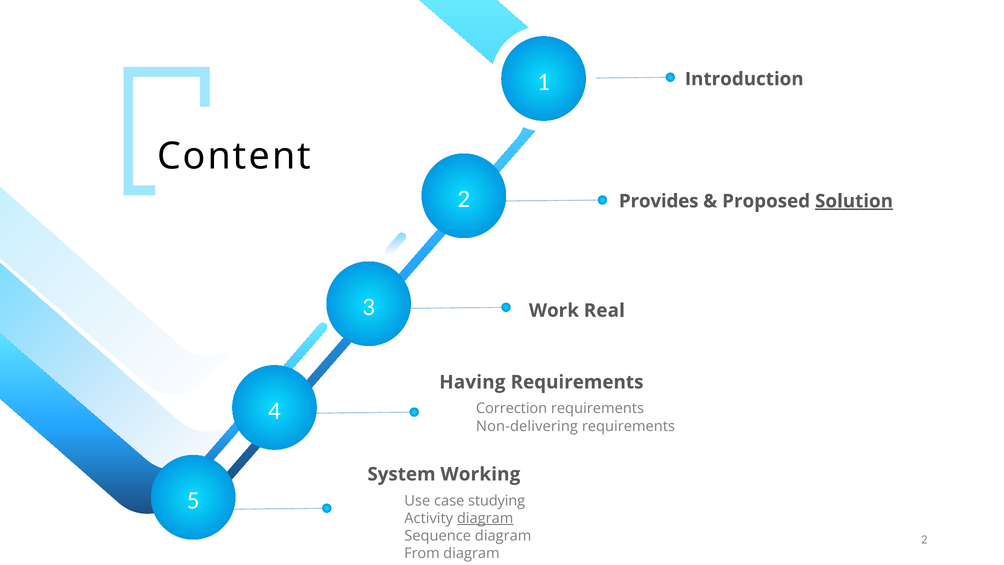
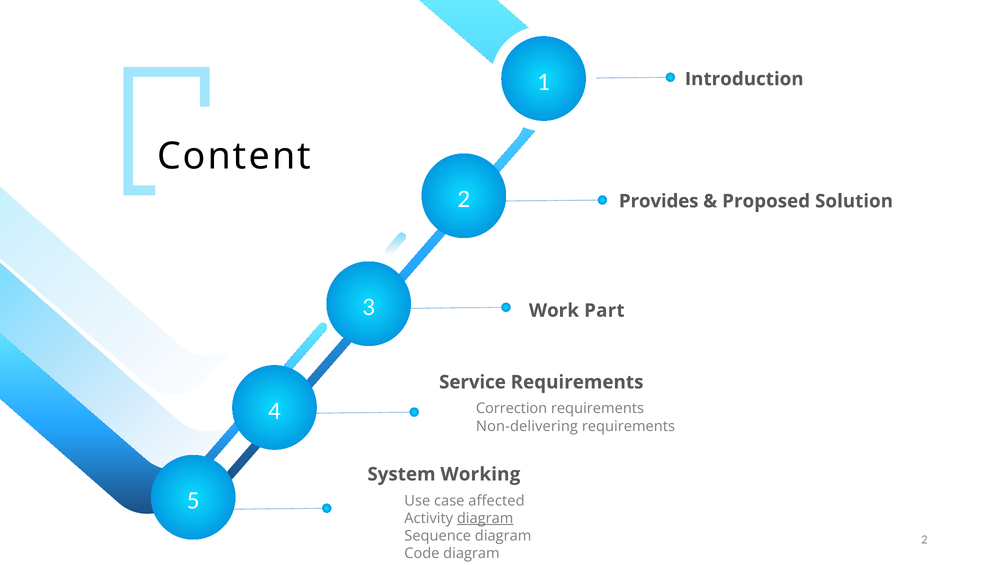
Solution underline: present -> none
Real: Real -> Part
Having: Having -> Service
studying: studying -> affected
From: From -> Code
